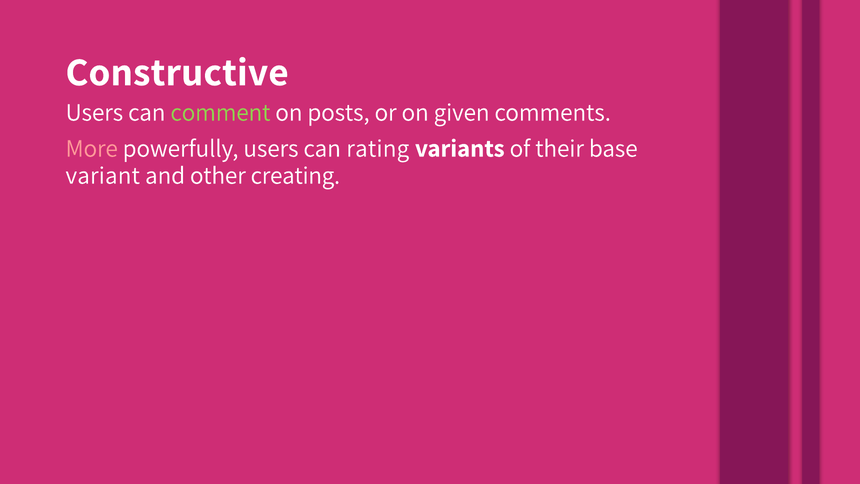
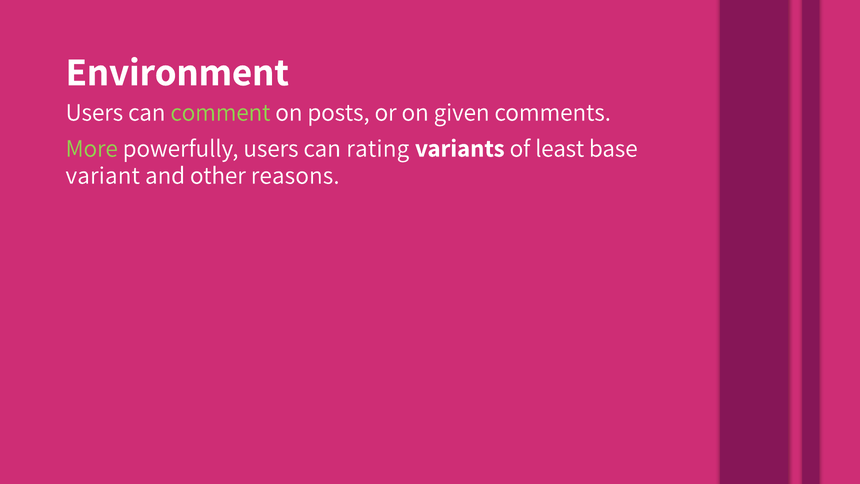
Constructive: Constructive -> Environment
More colour: pink -> light green
their: their -> least
creating: creating -> reasons
